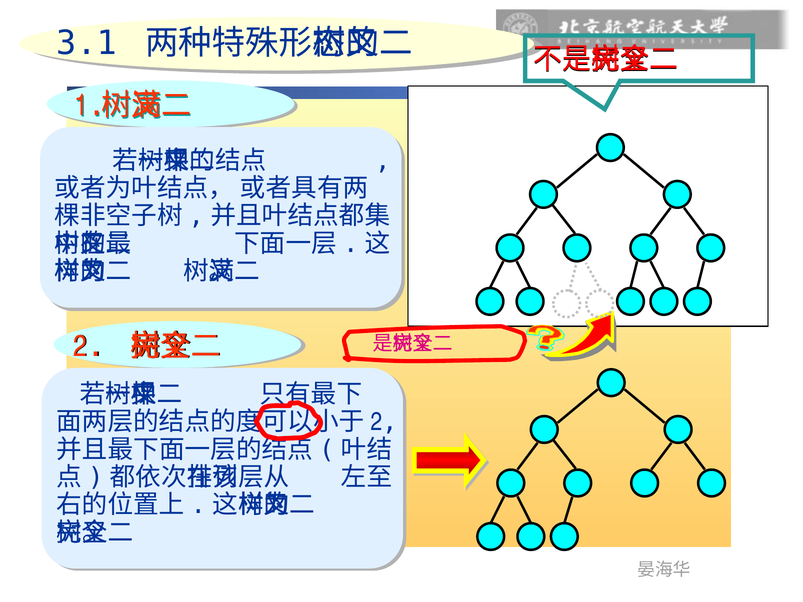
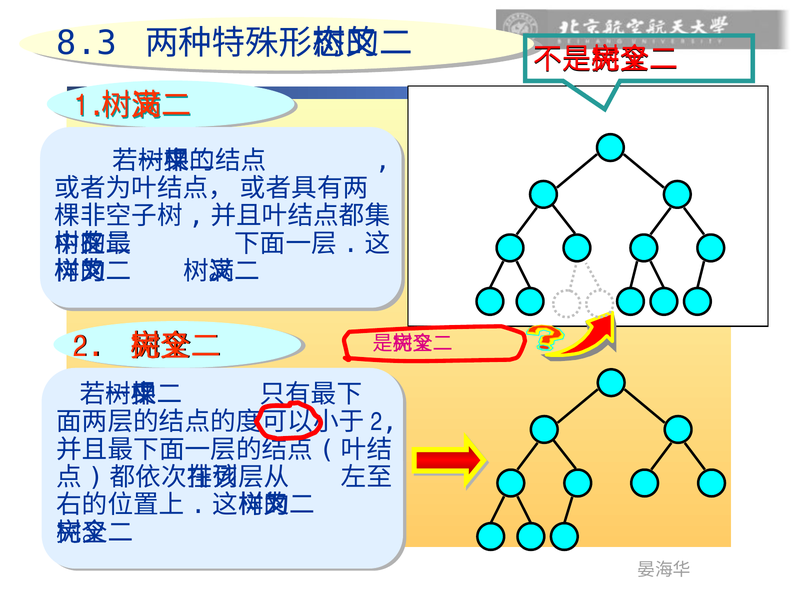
3.1: 3.1 -> 8.3
